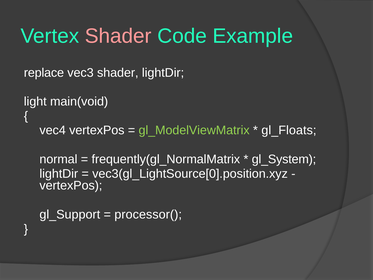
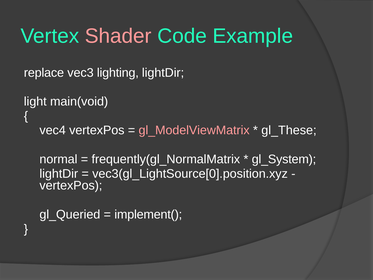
vec3 shader: shader -> lighting
gl_ModelViewMatrix colour: light green -> pink
gl_Floats: gl_Floats -> gl_These
gl_Support: gl_Support -> gl_Queried
processor(: processor( -> implement(
